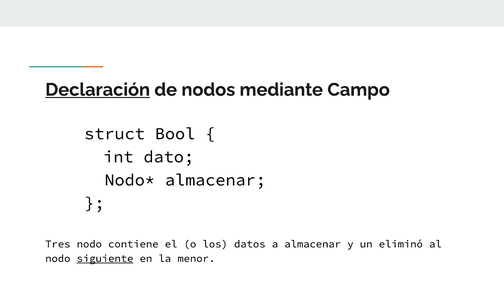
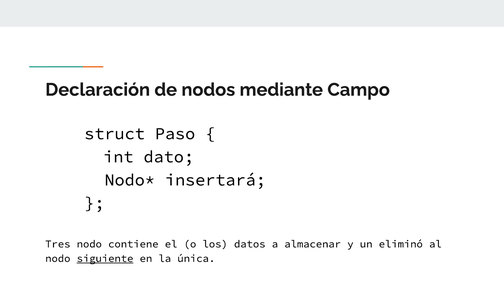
Declaración underline: present -> none
Bool: Bool -> Paso
almacenar at (215, 180): almacenar -> insertará
menor: menor -> única
